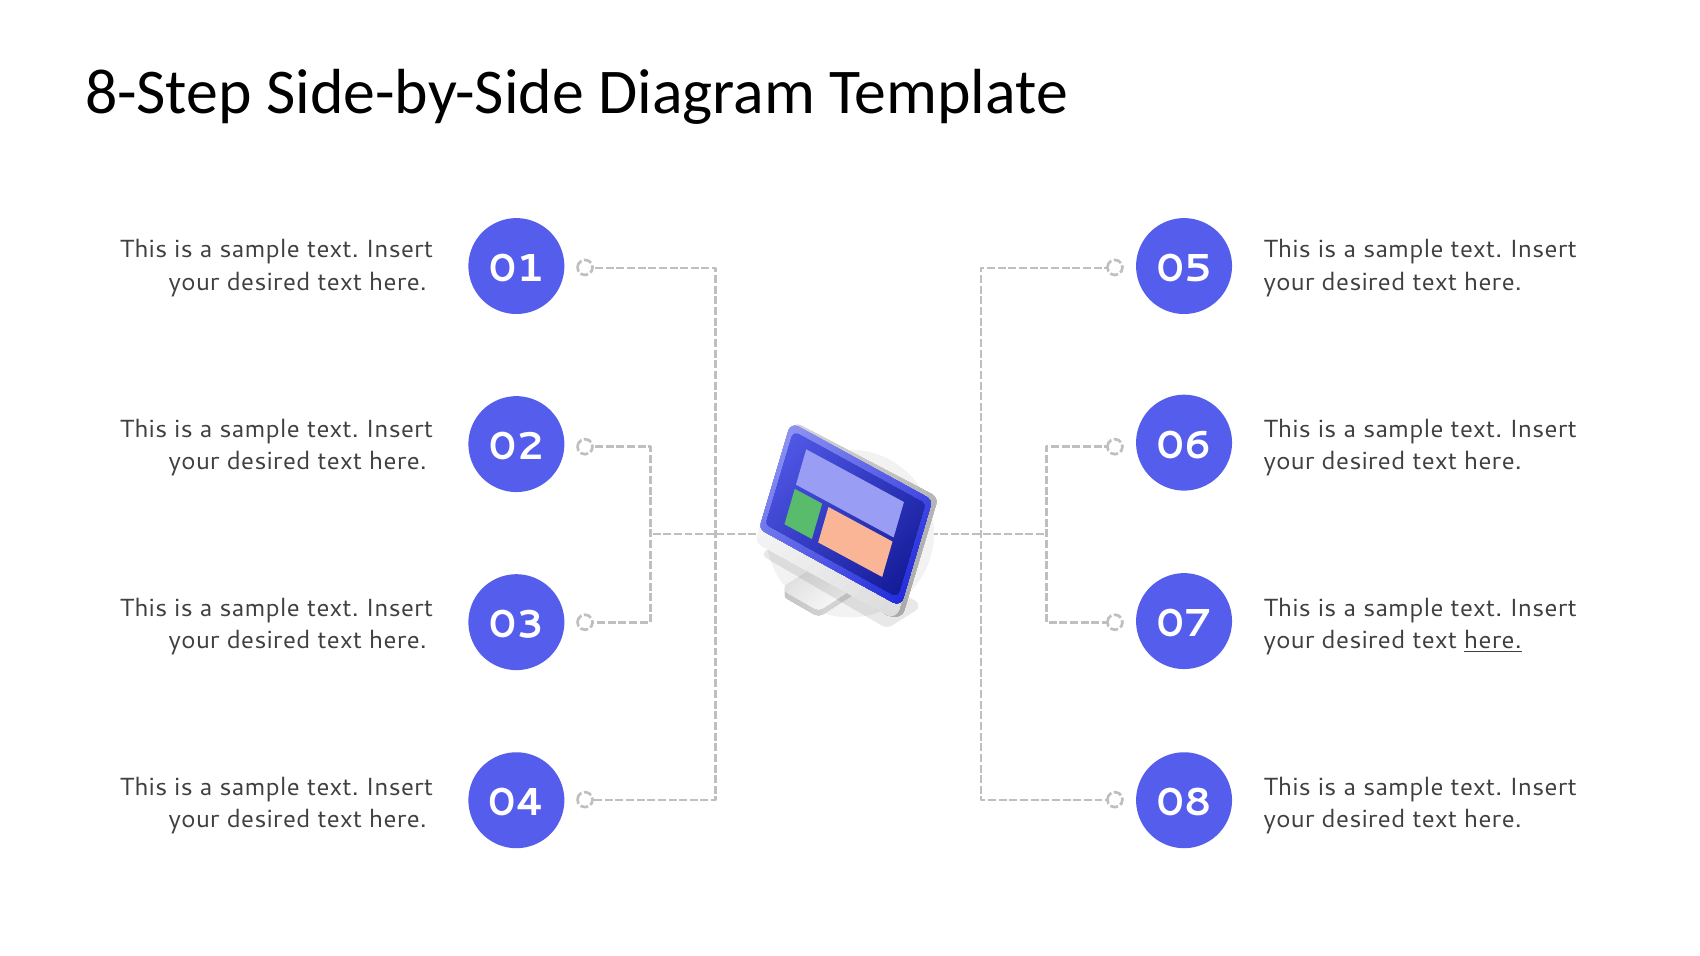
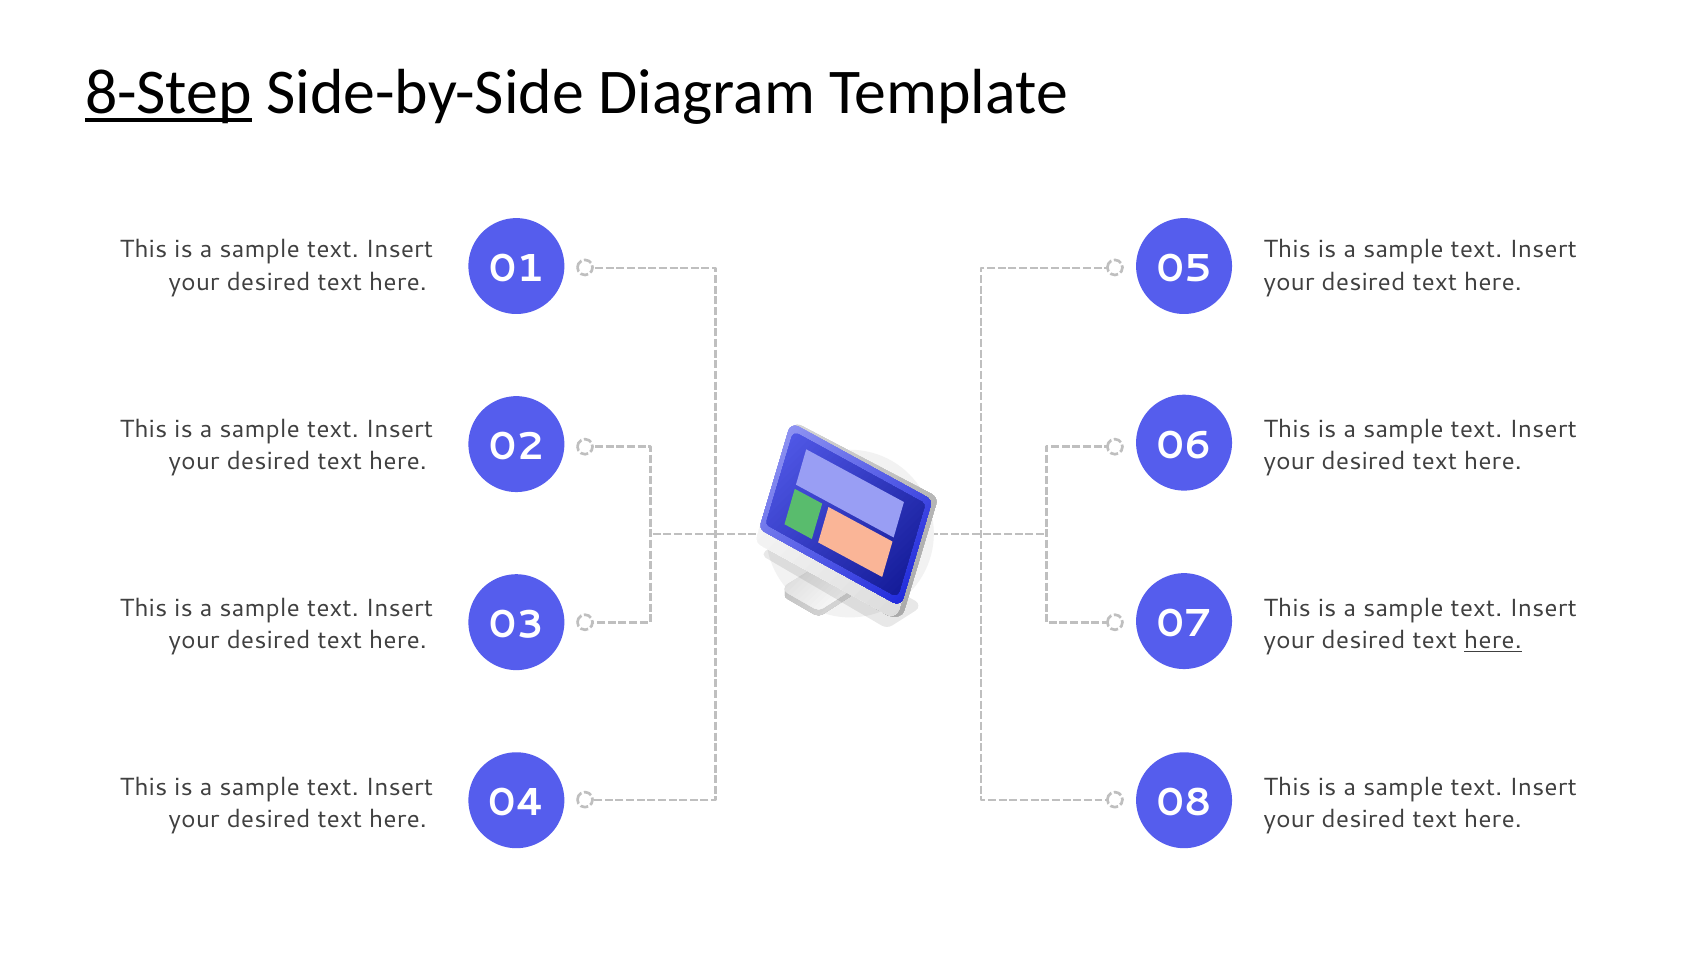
8-Step underline: none -> present
